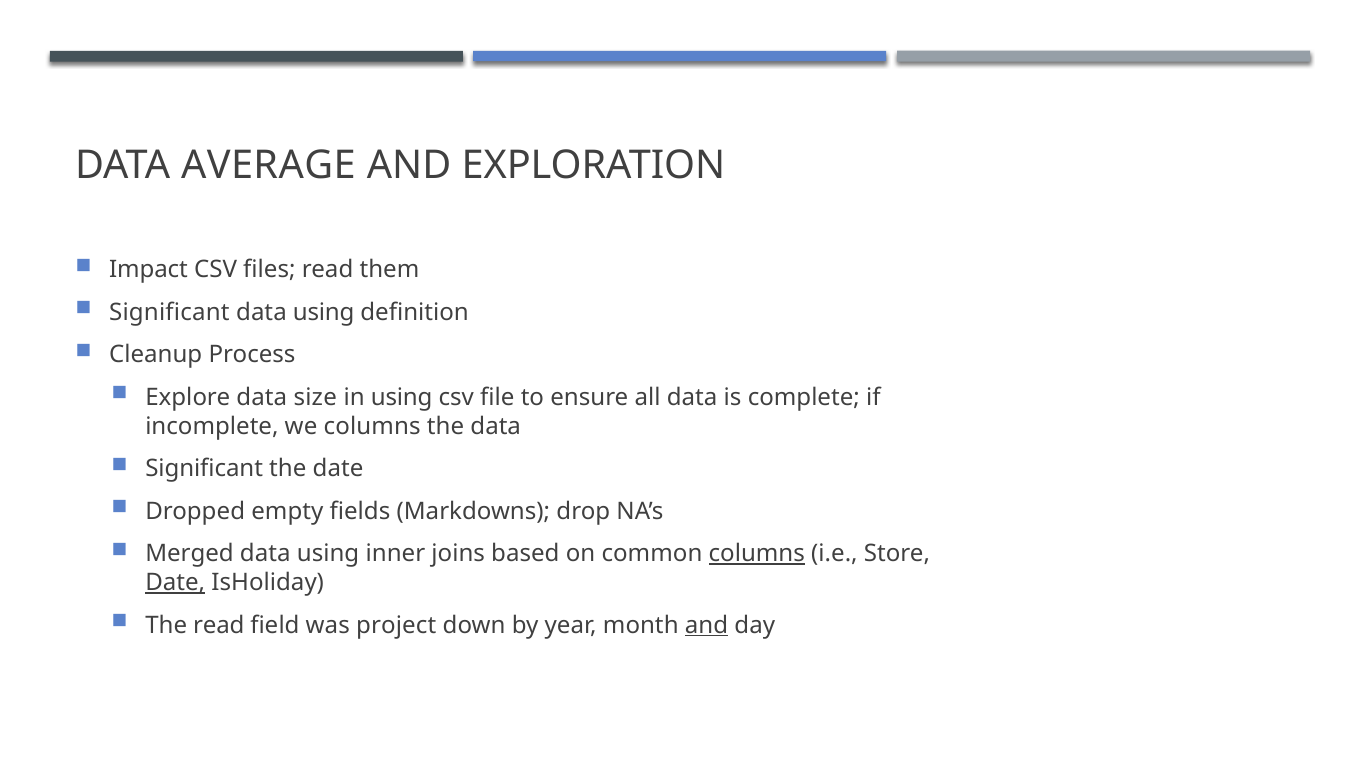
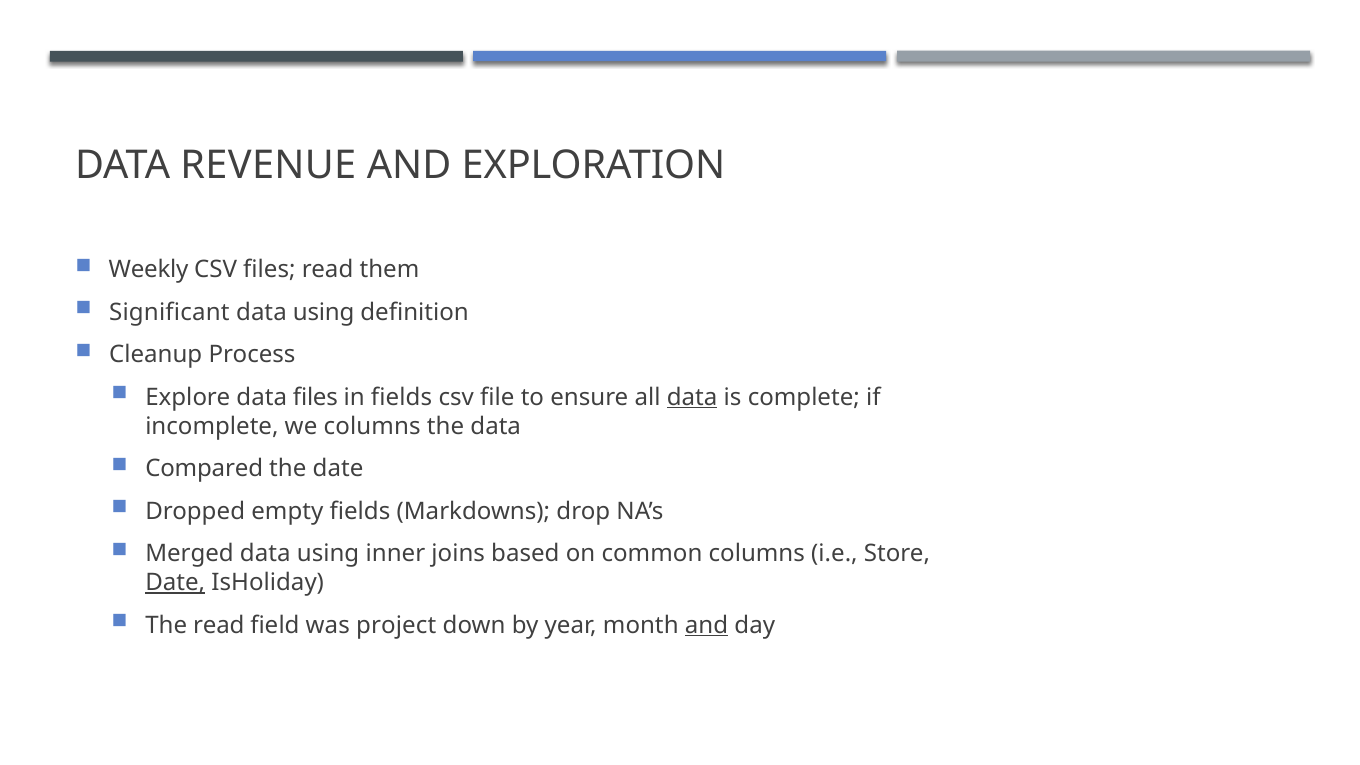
AVERAGE: AVERAGE -> REVENUE
Impact: Impact -> Weekly
data size: size -> files
in using: using -> fields
data at (692, 397) underline: none -> present
Significant at (204, 469): Significant -> Compared
columns at (757, 554) underline: present -> none
